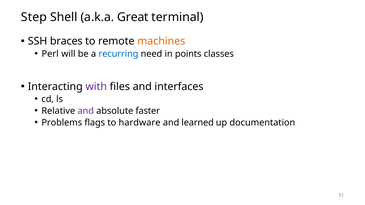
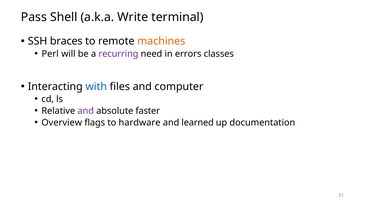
Step: Step -> Pass
Great: Great -> Write
recurring colour: blue -> purple
points: points -> errors
with colour: purple -> blue
interfaces: interfaces -> computer
Problems: Problems -> Overview
